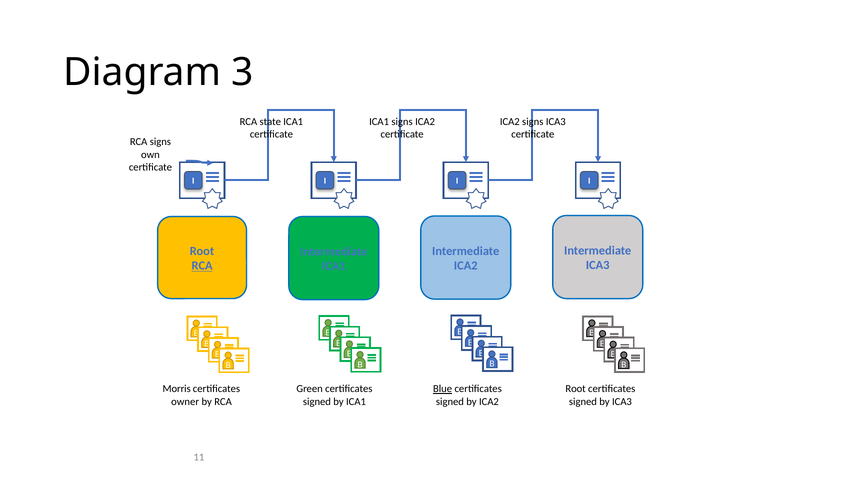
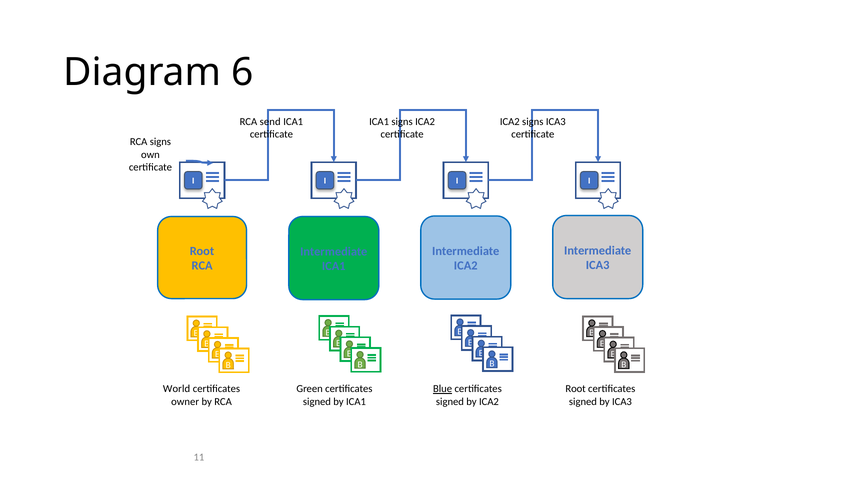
3: 3 -> 6
state: state -> send
RCA at (202, 266) underline: present -> none
Morris: Morris -> World
